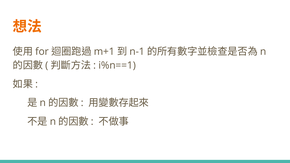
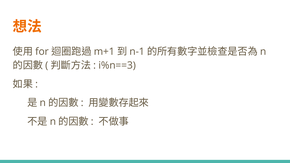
i%n==1: i%n==1 -> i%n==3
